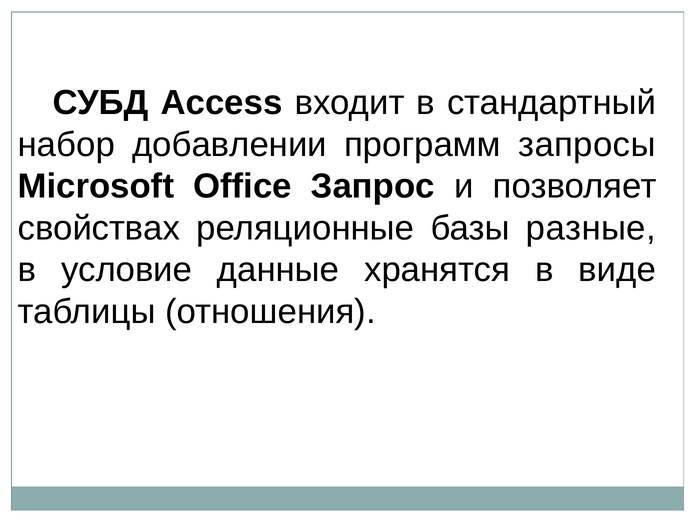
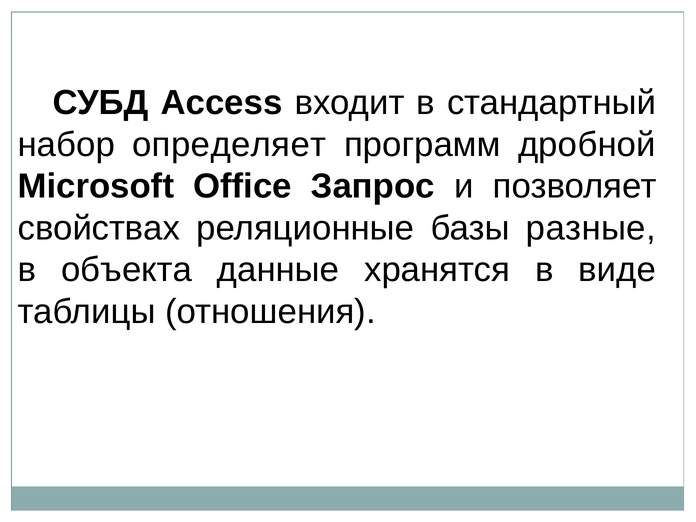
добавлении: добавлении -> определяет
запросы: запросы -> дробной
условие: условие -> объекта
